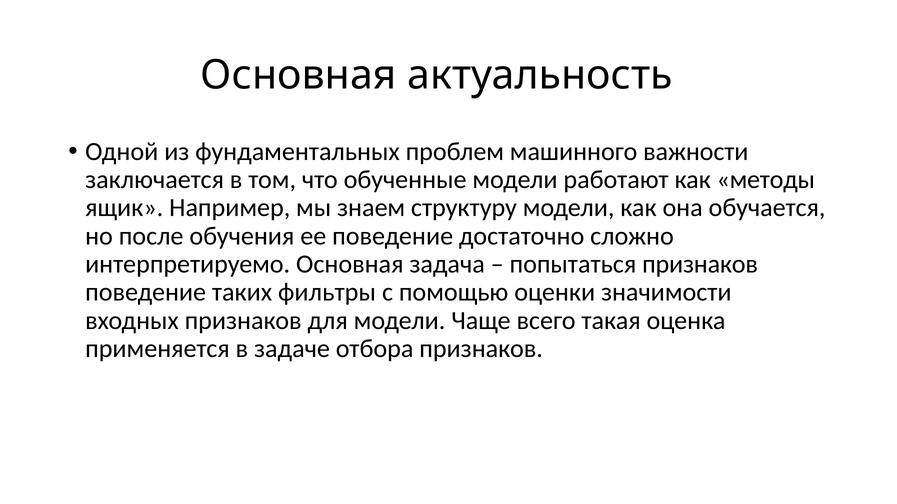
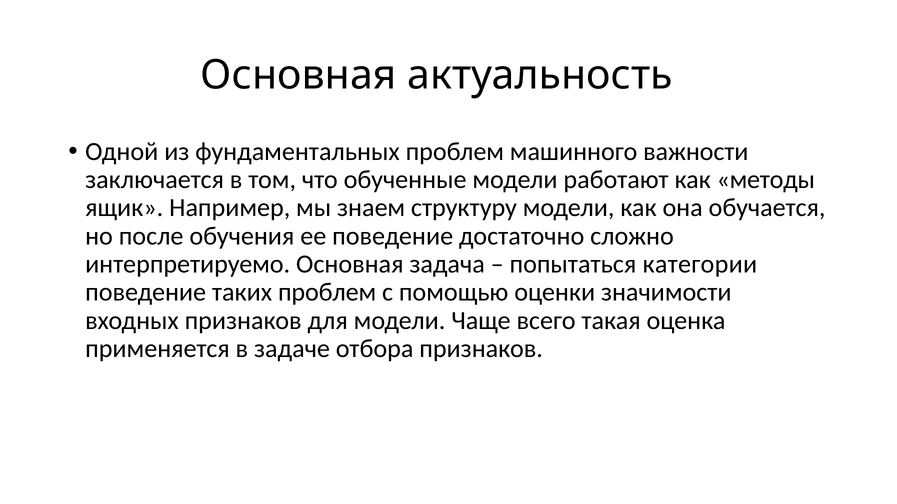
попытаться признаков: признаков -> категории
таких фильтры: фильтры -> проблем
